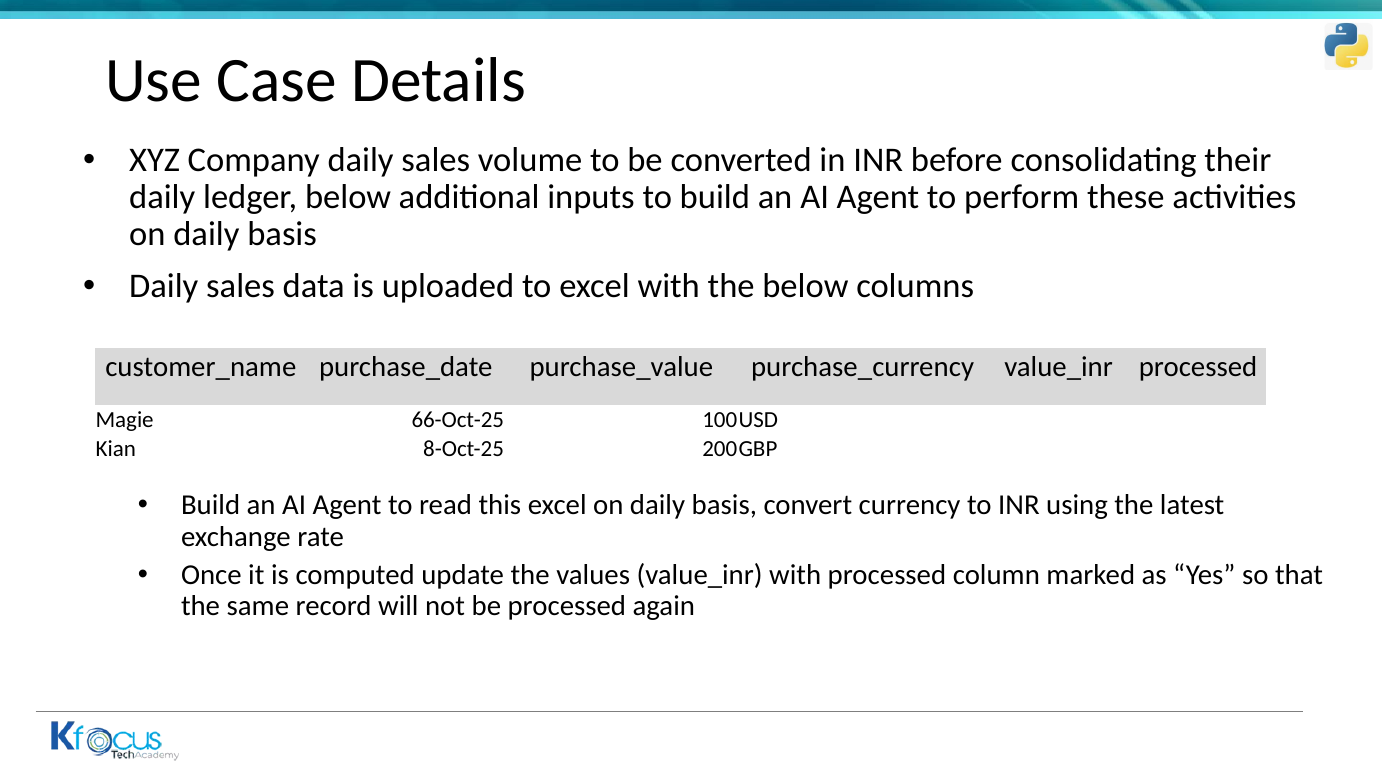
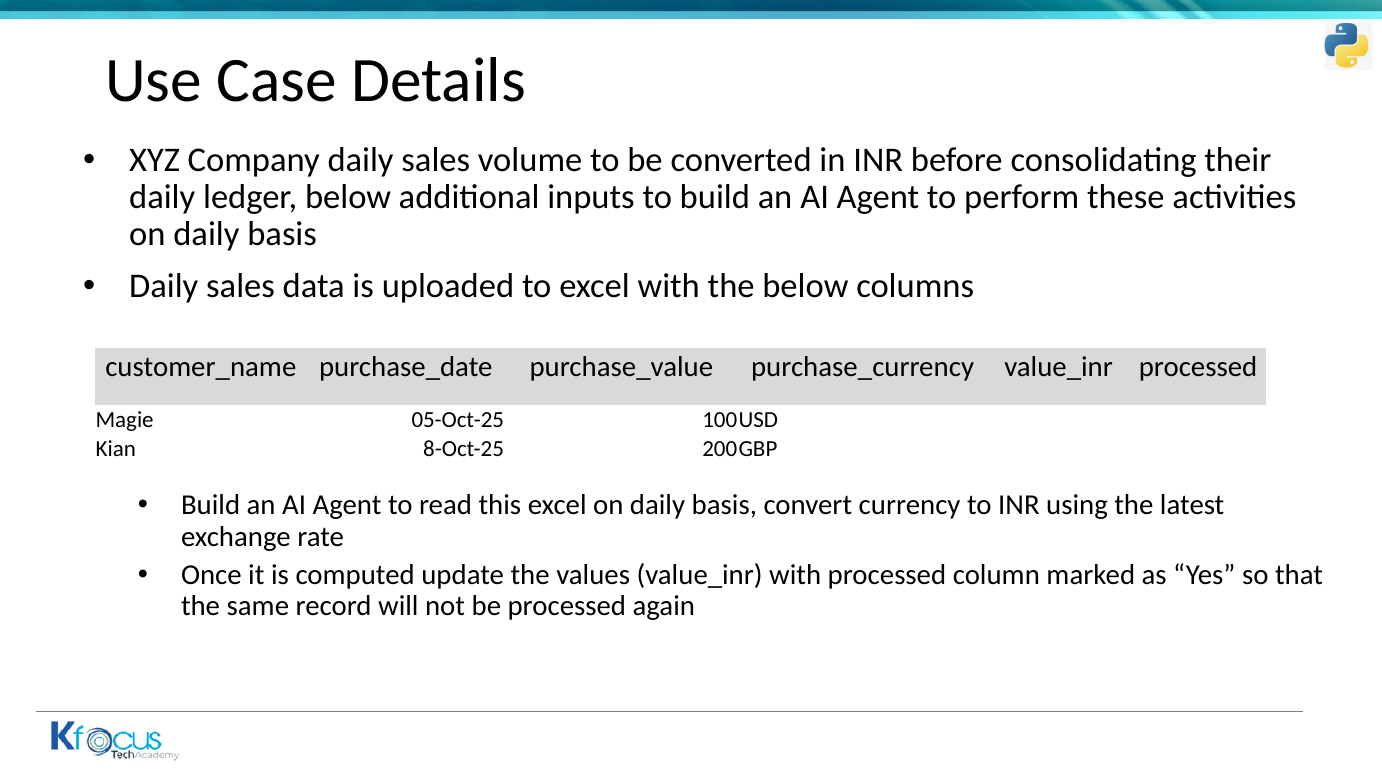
66-Oct-25: 66-Oct-25 -> 05-Oct-25
